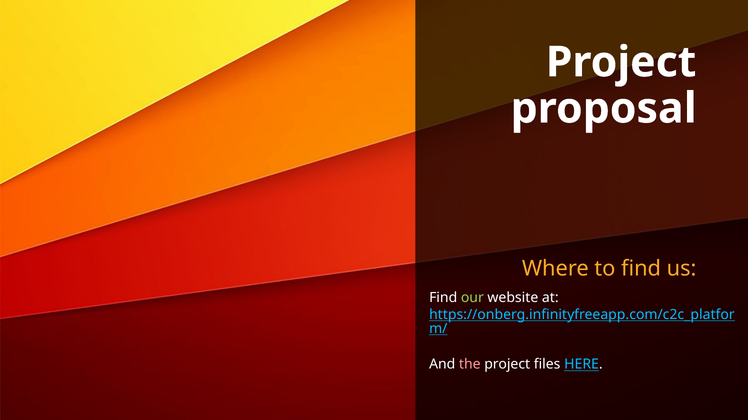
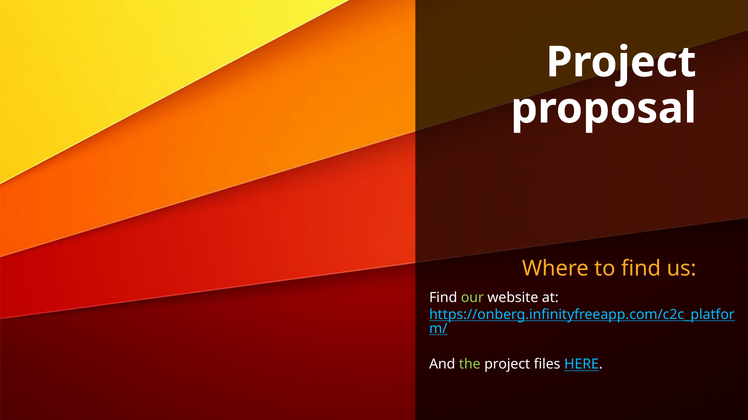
the colour: pink -> light green
